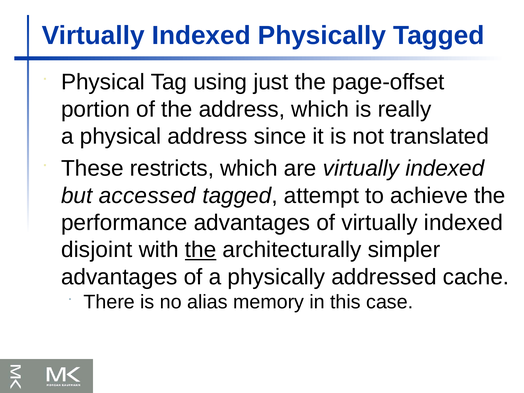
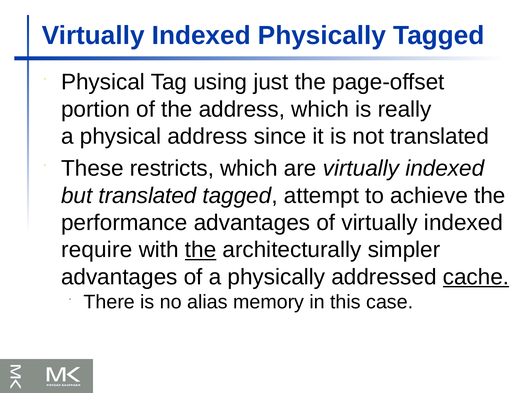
but accessed: accessed -> translated
disjoint: disjoint -> require
cache underline: none -> present
